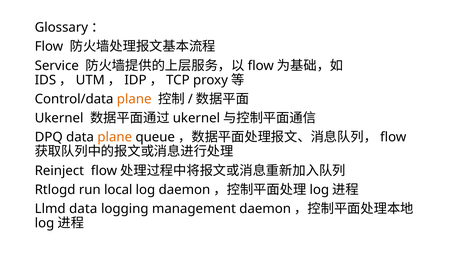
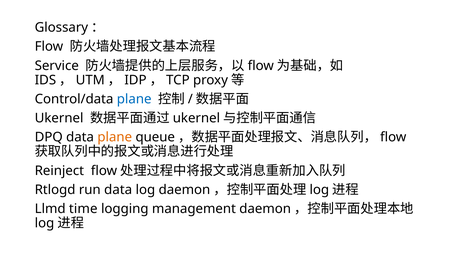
plane at (134, 99) colour: orange -> blue
run local: local -> data
Llmd data: data -> time
